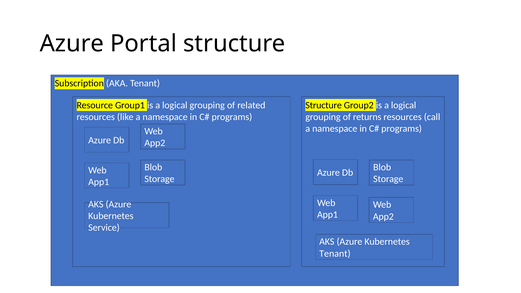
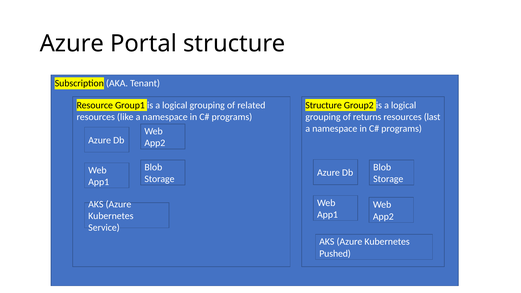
call: call -> last
Tenant at (335, 254): Tenant -> Pushed
